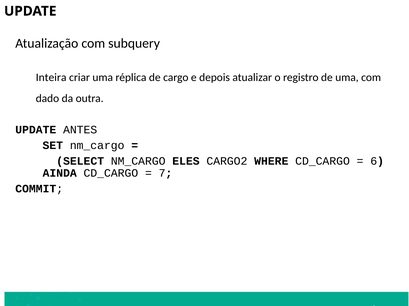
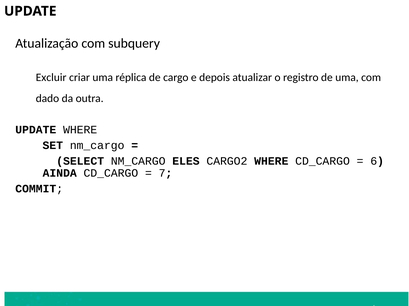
Inteira: Inteira -> Excluir
UPDATE ANTES: ANTES -> WHERE
